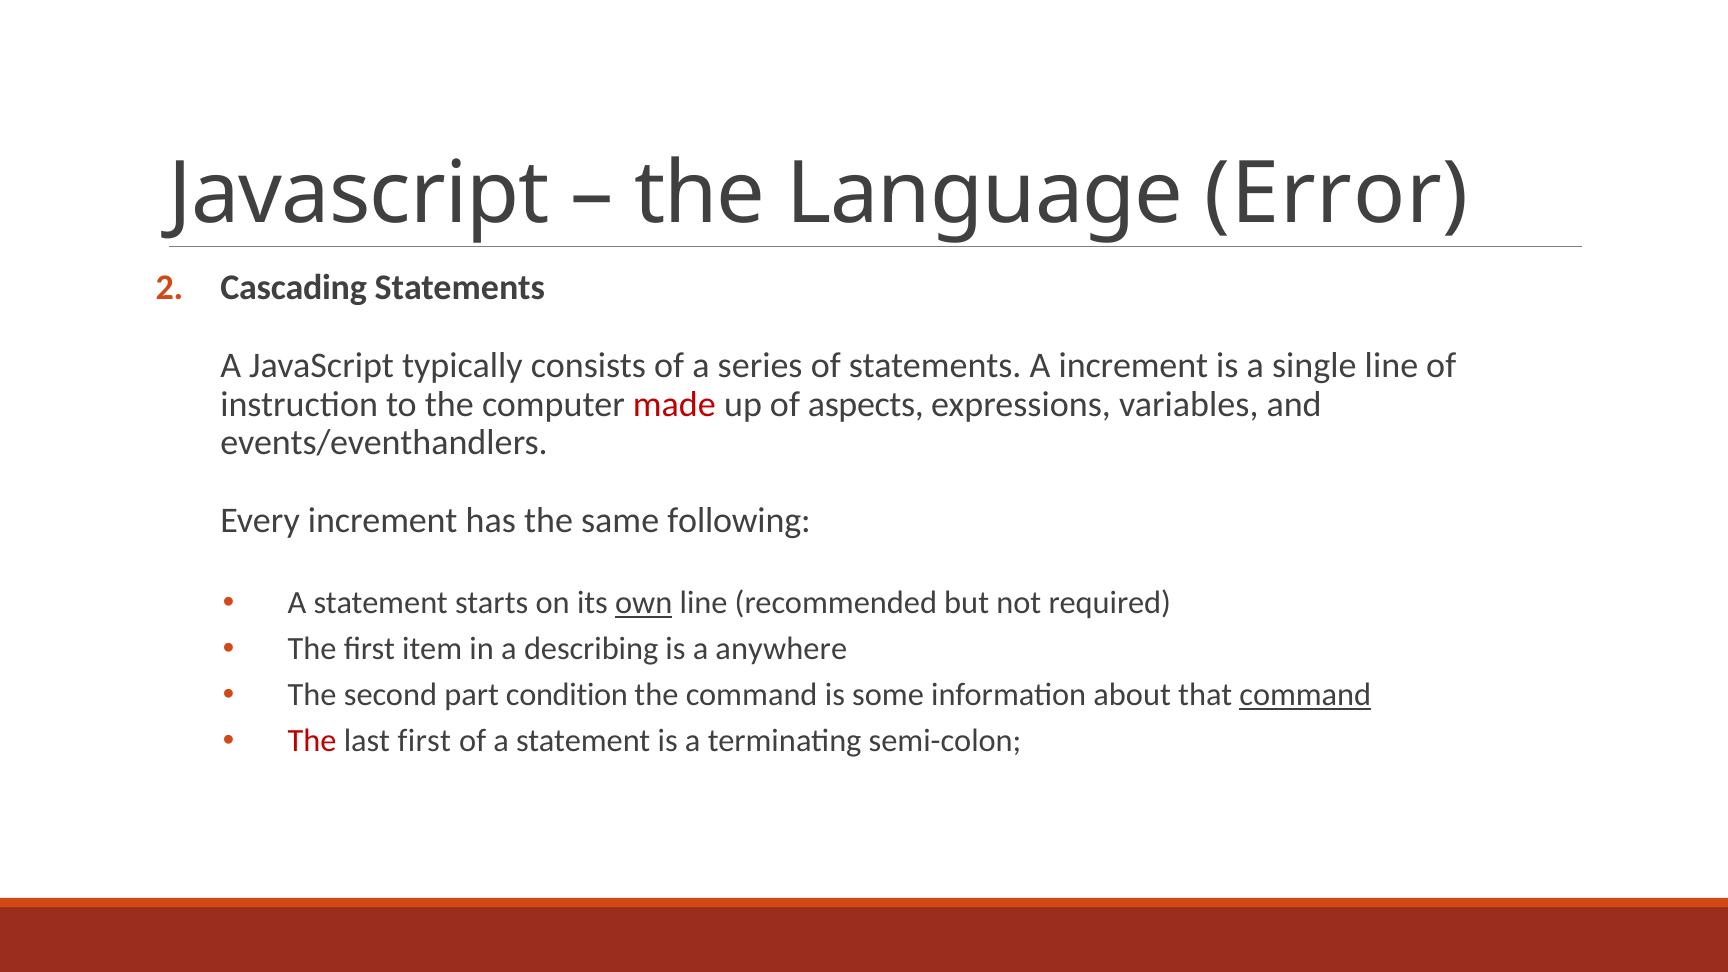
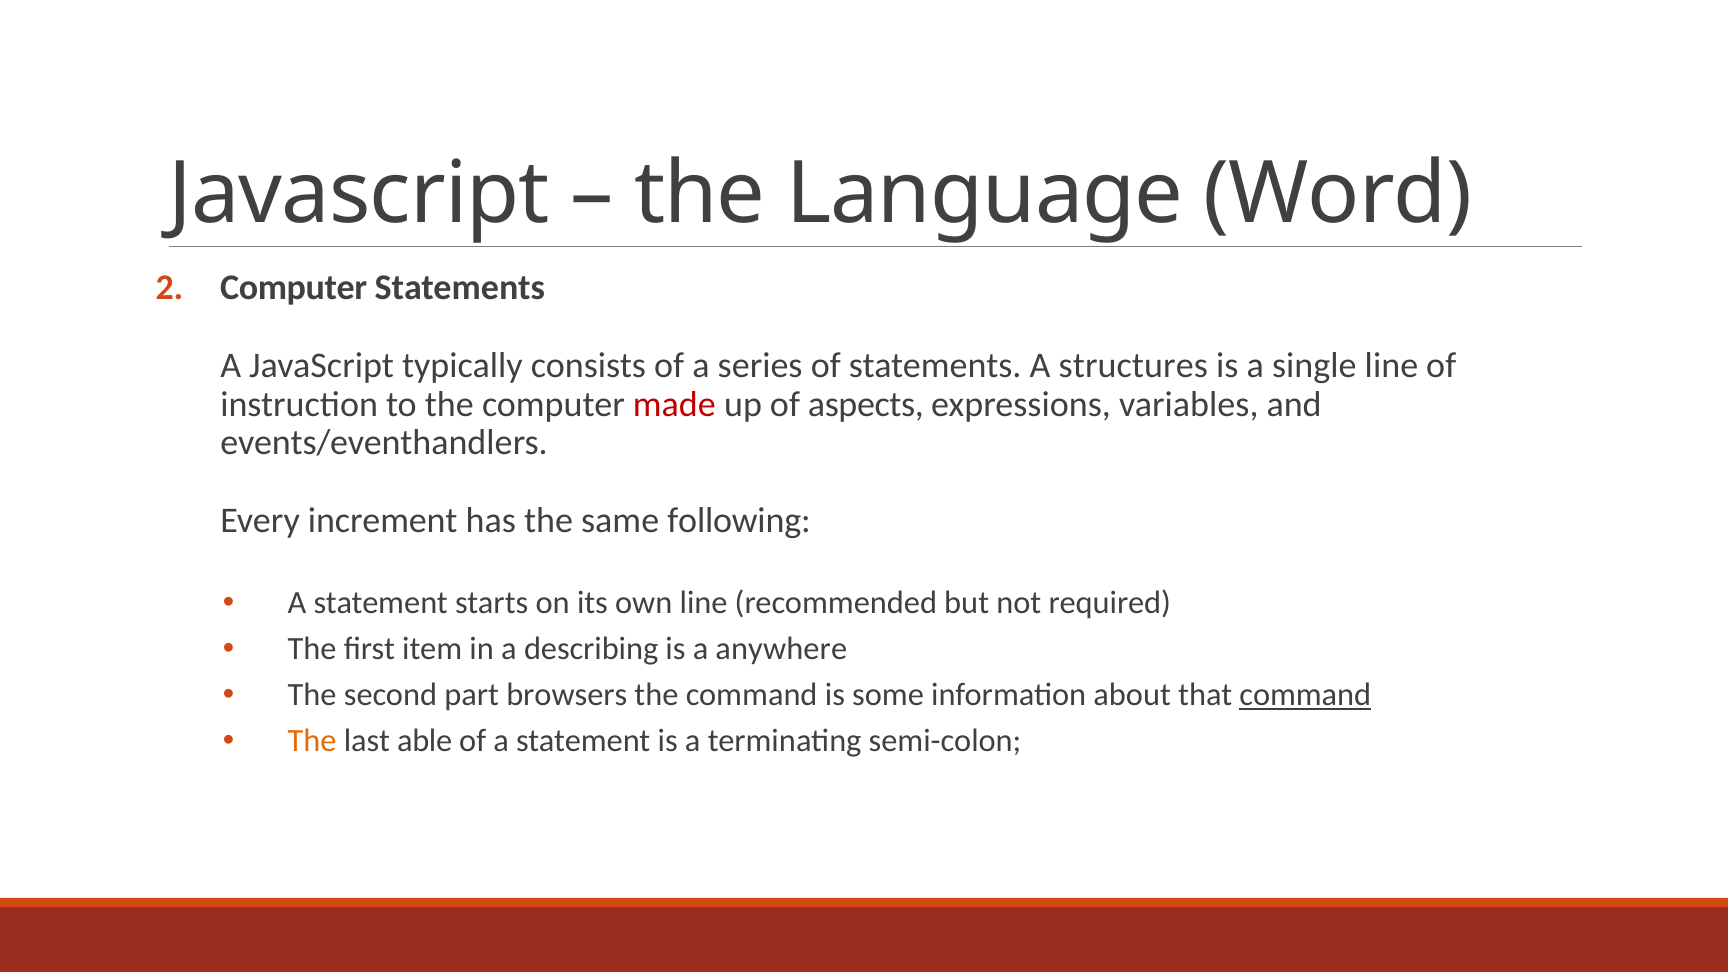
Error: Error -> Word
Cascading at (294, 287): Cascading -> Computer
A increment: increment -> structures
own underline: present -> none
condition: condition -> browsers
The at (312, 741) colour: red -> orange
last first: first -> able
